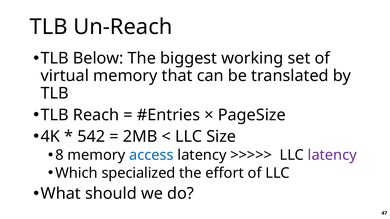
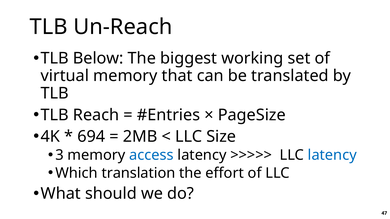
542: 542 -> 694
8: 8 -> 3
latency at (332, 155) colour: purple -> blue
specialized: specialized -> translation
